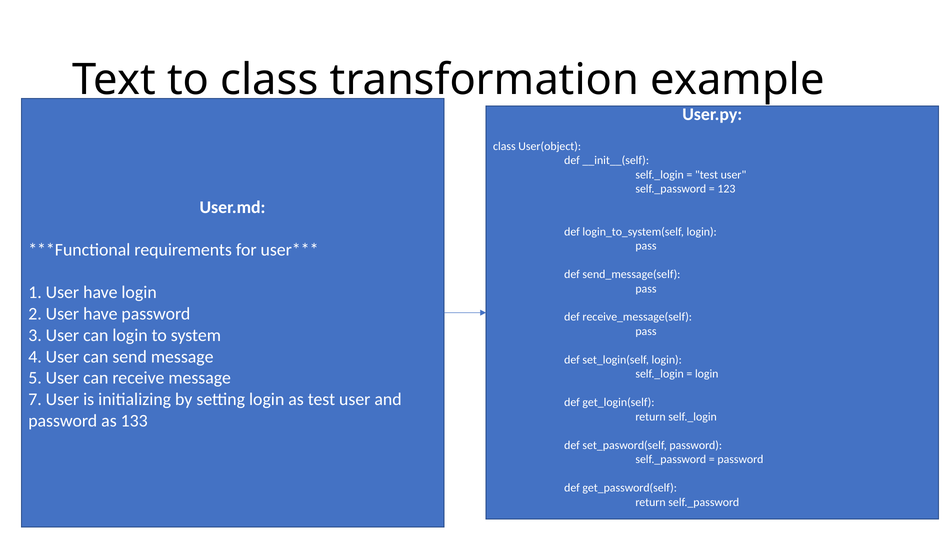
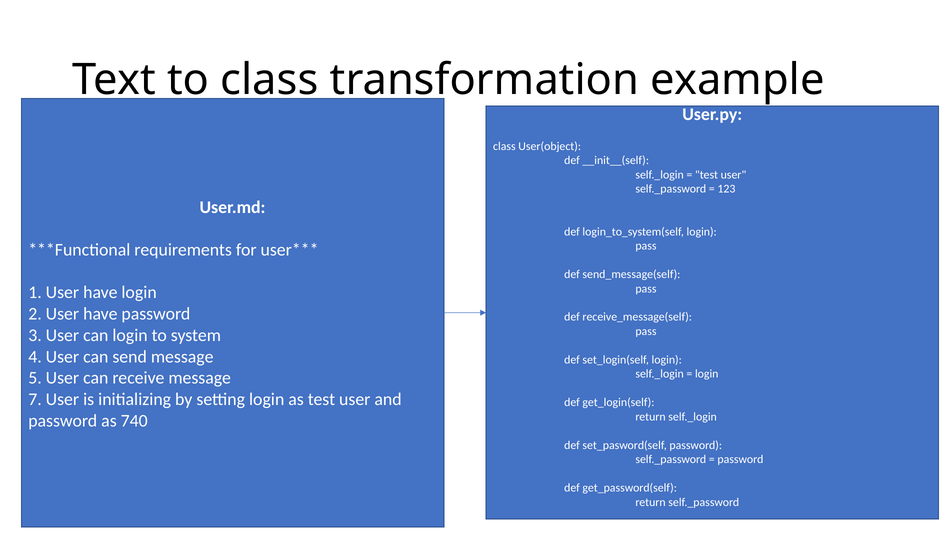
133: 133 -> 740
